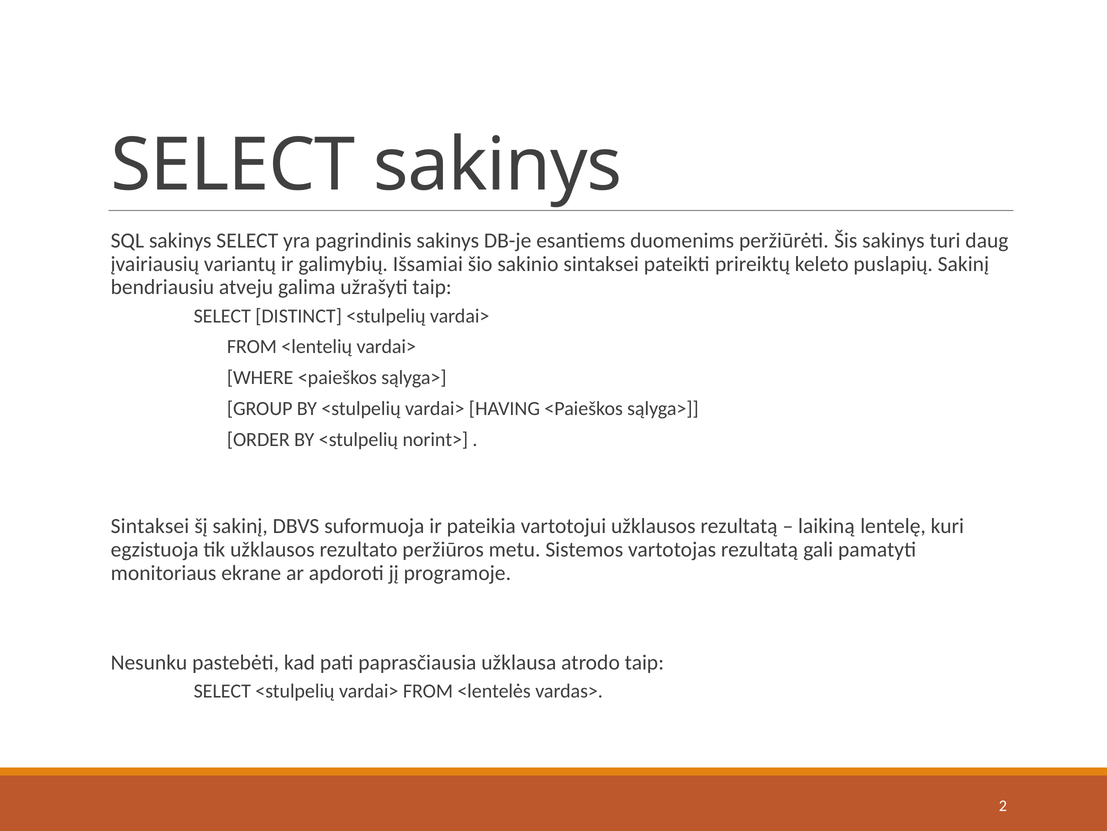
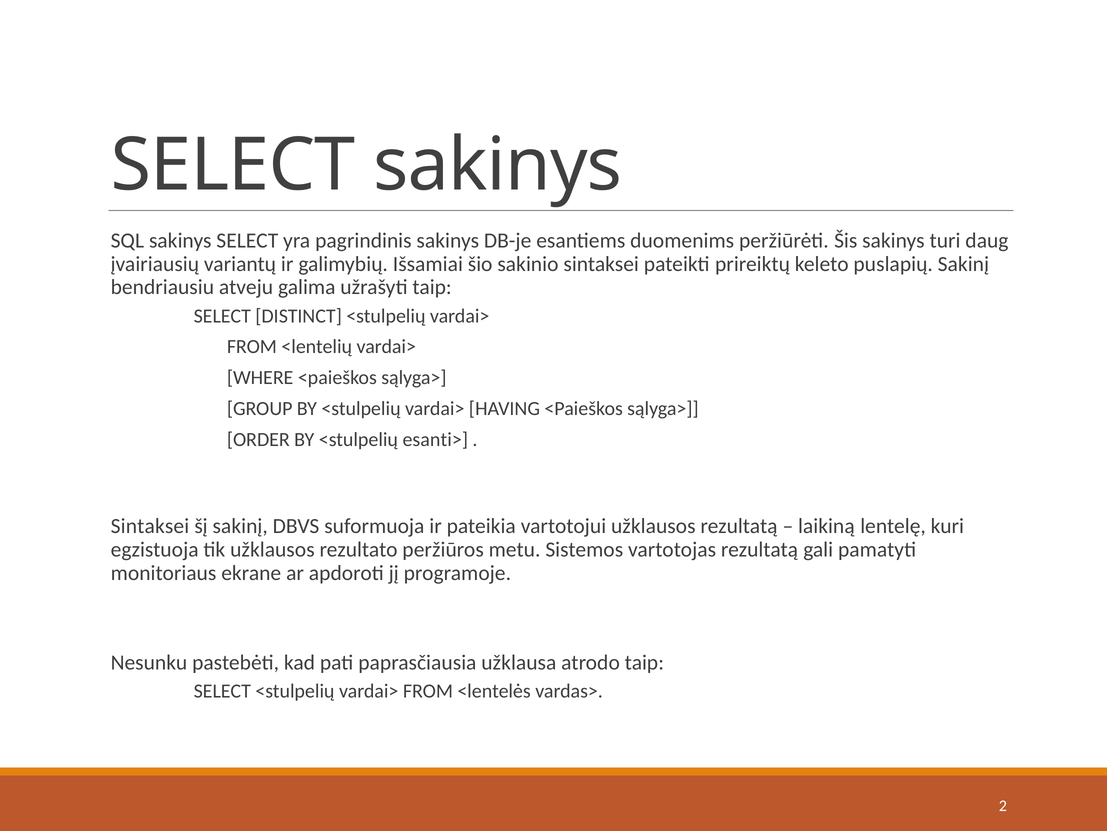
norint>: norint> -> esanti>
